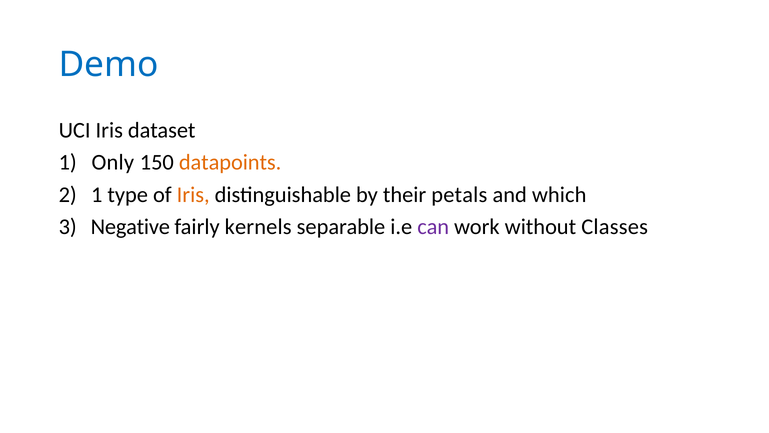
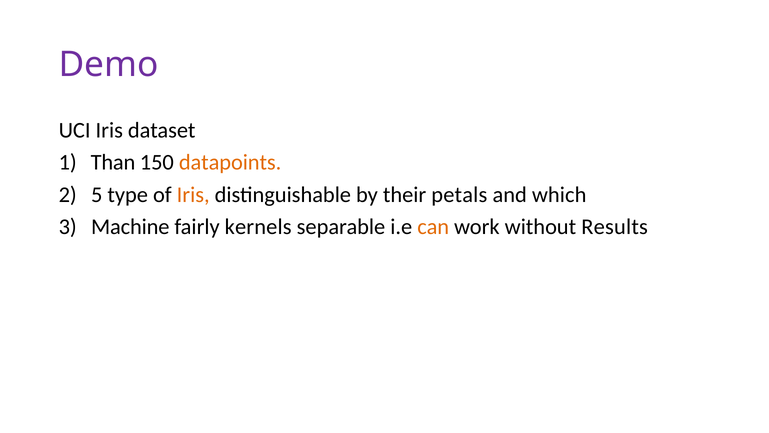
Demo colour: blue -> purple
Only: Only -> Than
1 at (97, 195): 1 -> 5
Negative: Negative -> Machine
can colour: purple -> orange
Classes: Classes -> Results
